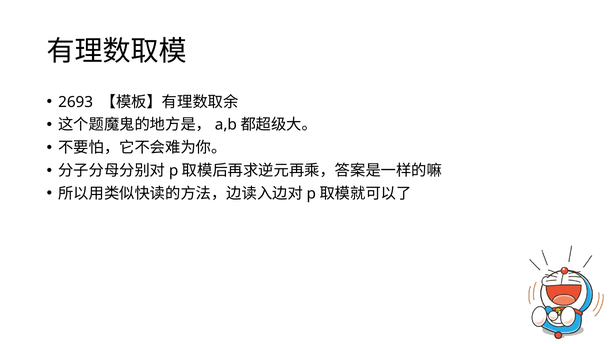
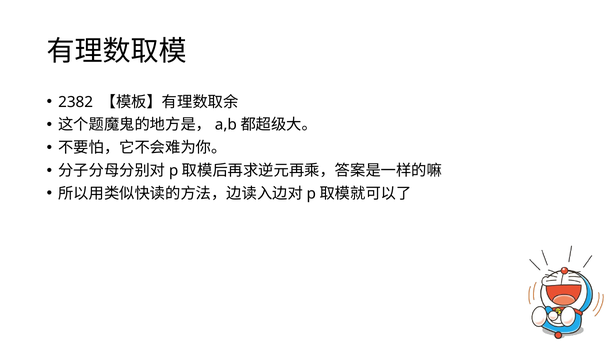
2693: 2693 -> 2382
